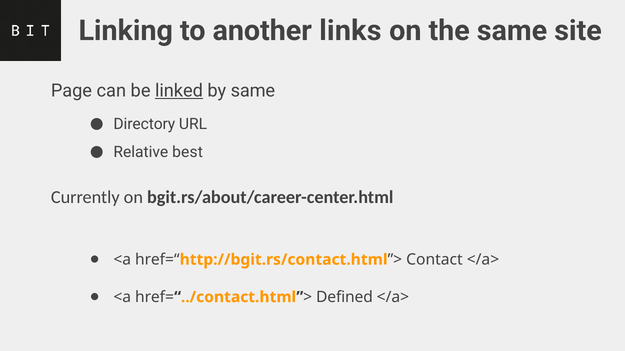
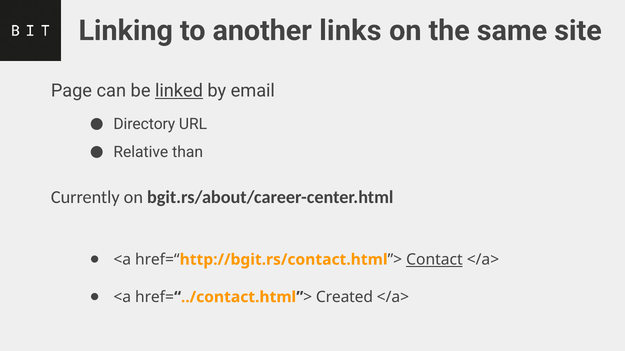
by same: same -> email
best: best -> than
Contact underline: none -> present
Defined: Defined -> Created
